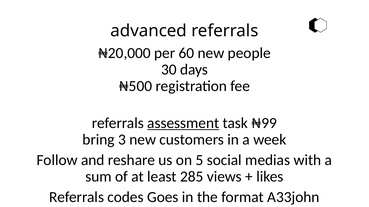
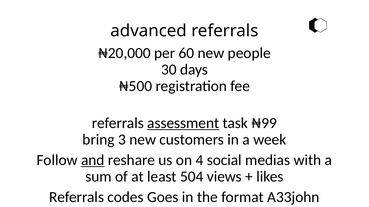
and underline: none -> present
5: 5 -> 4
285: 285 -> 504
